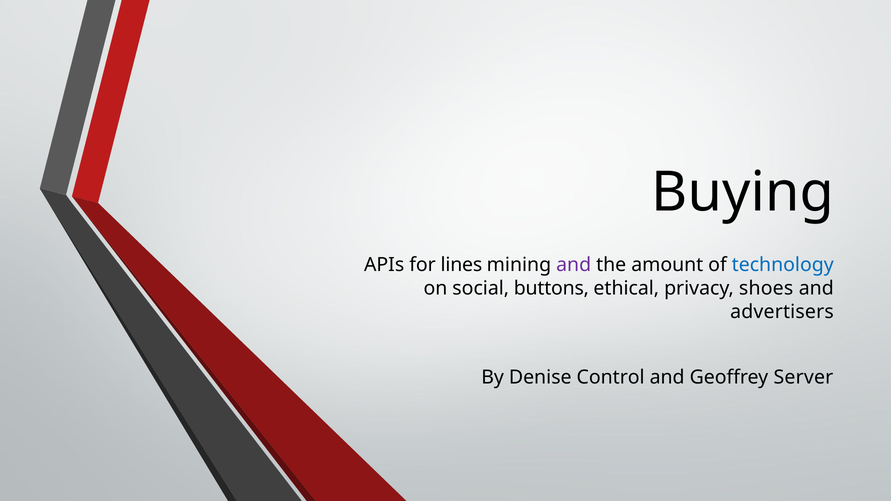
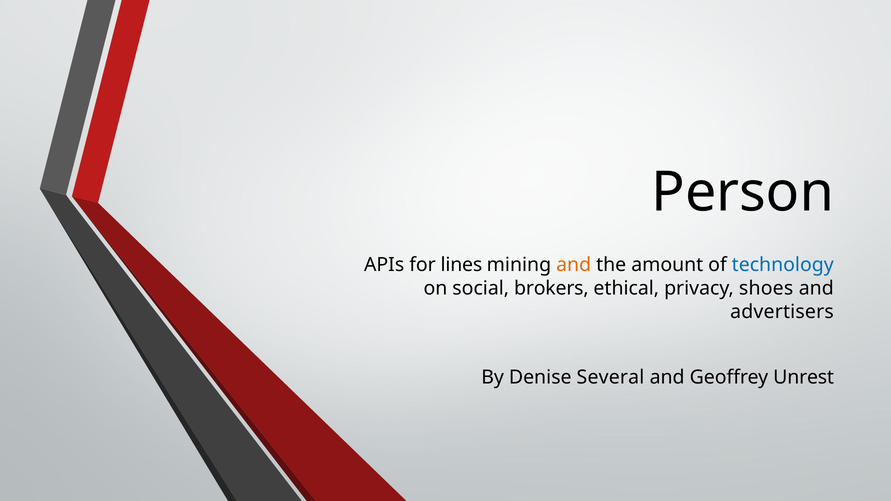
Buying: Buying -> Person
and at (574, 265) colour: purple -> orange
buttons: buttons -> brokers
Control: Control -> Several
Server: Server -> Unrest
